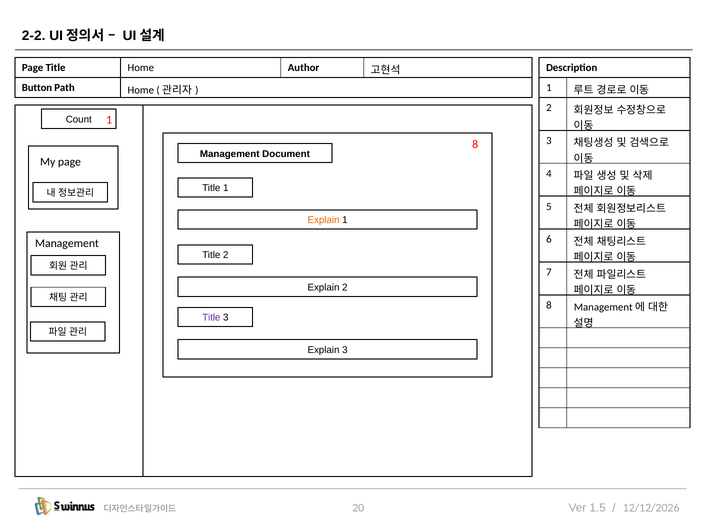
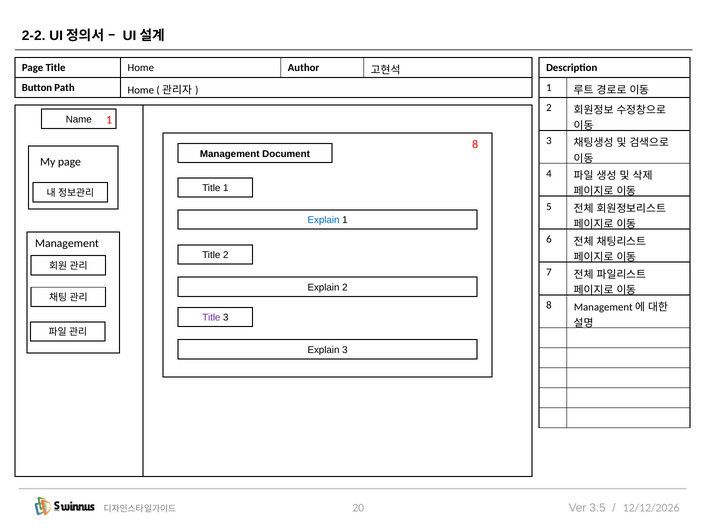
Count: Count -> Name
Explain at (324, 221) colour: orange -> blue
1.5: 1.5 -> 3.5
